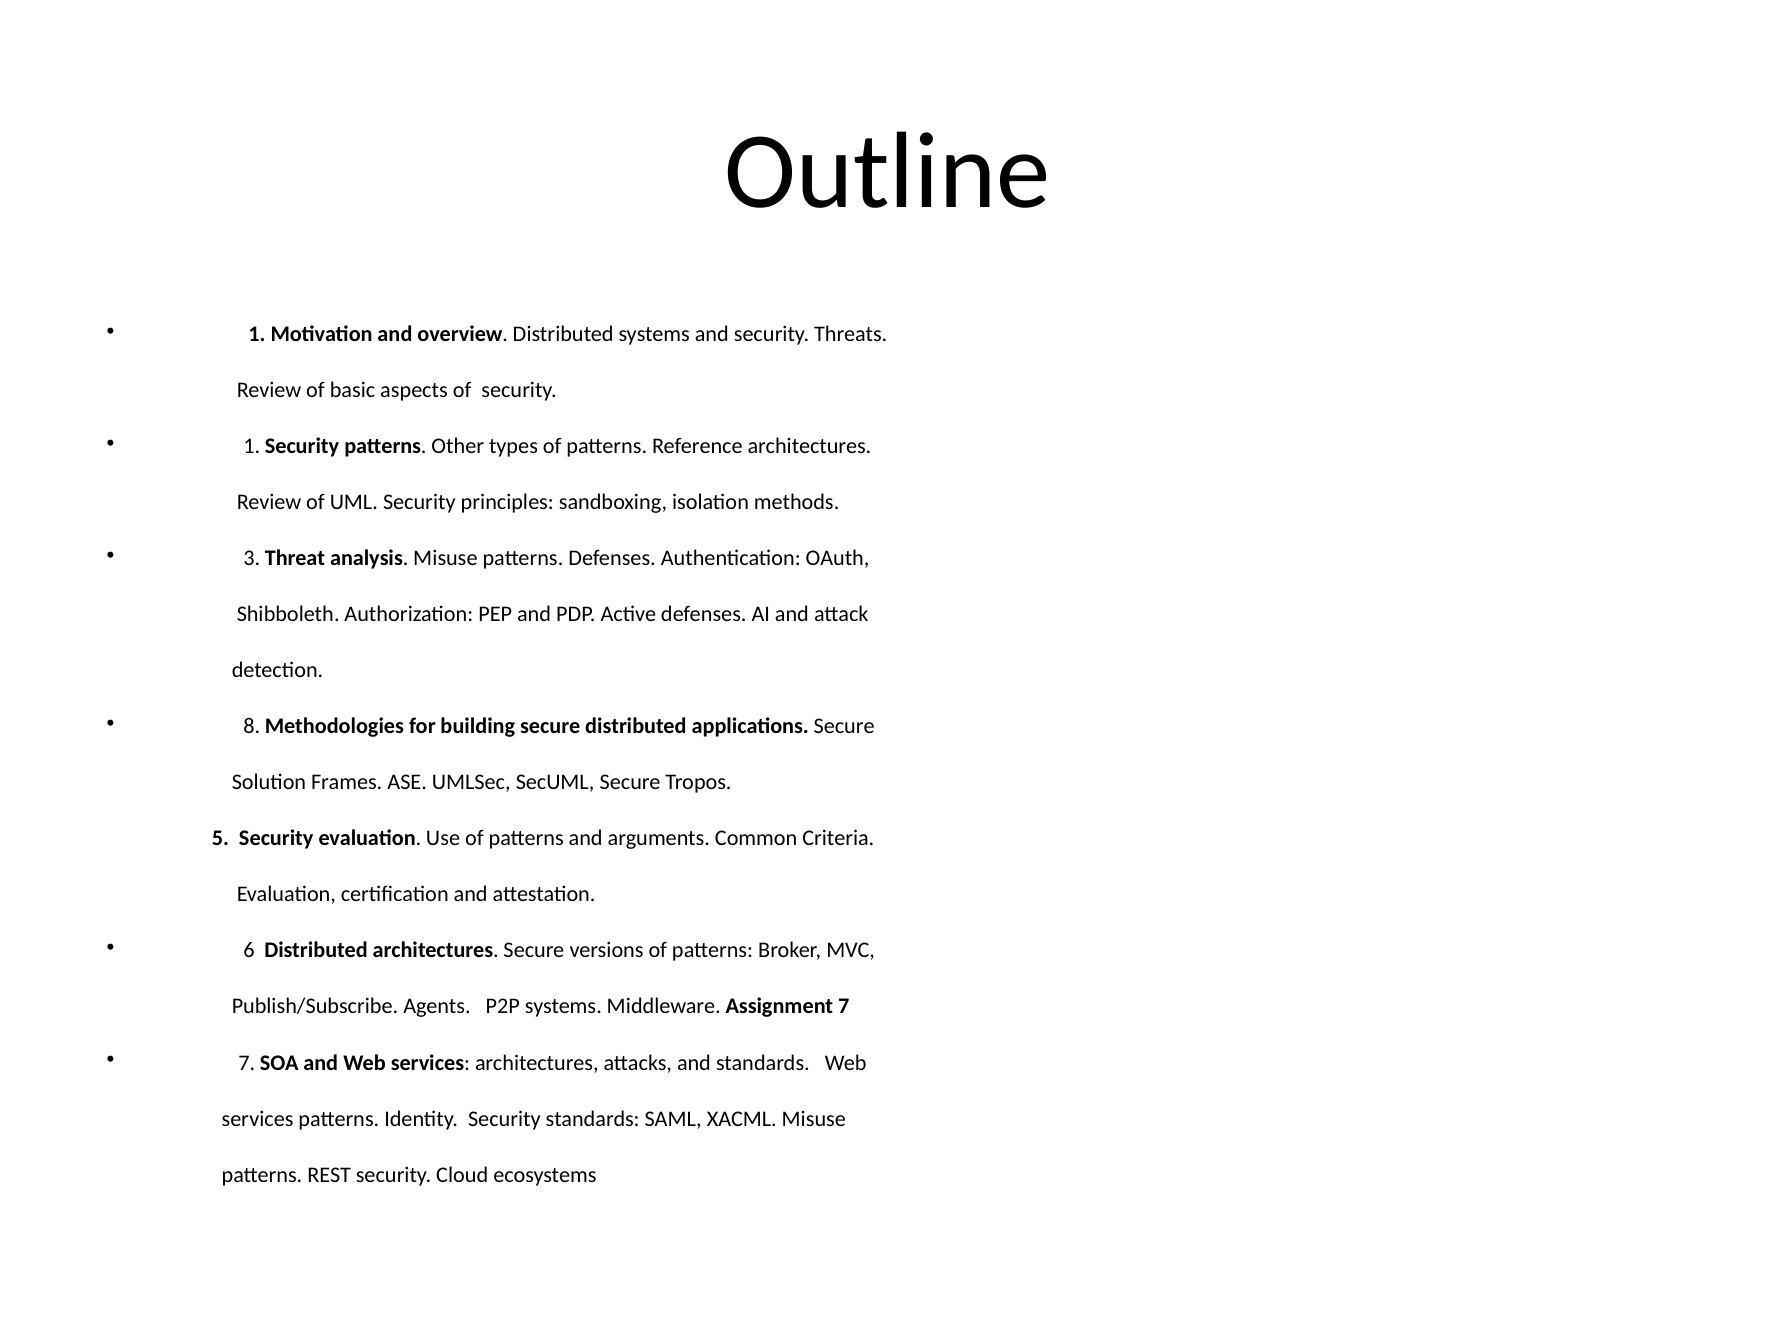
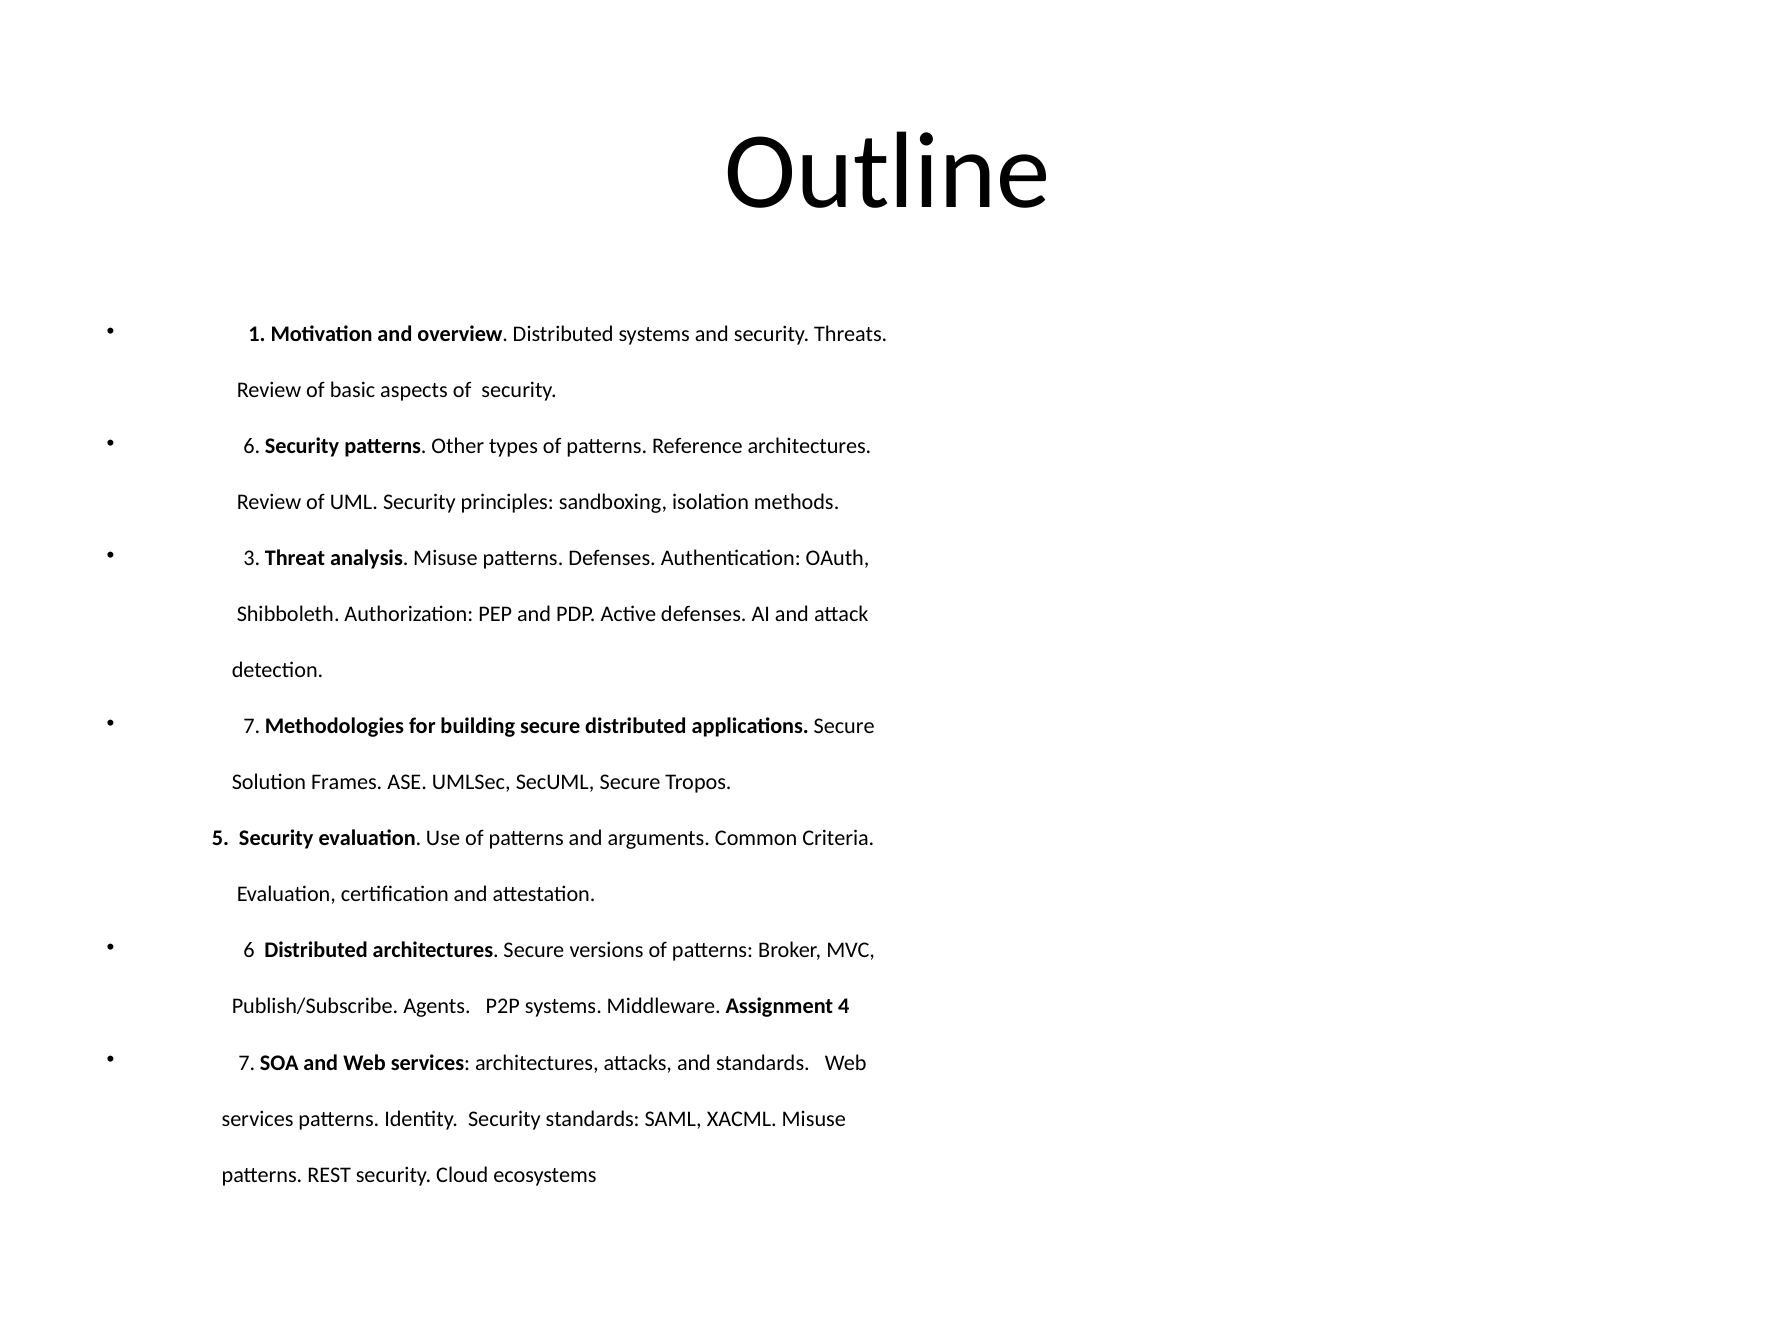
1 at (252, 447): 1 -> 6
8 at (252, 727): 8 -> 7
Assignment 7: 7 -> 4
